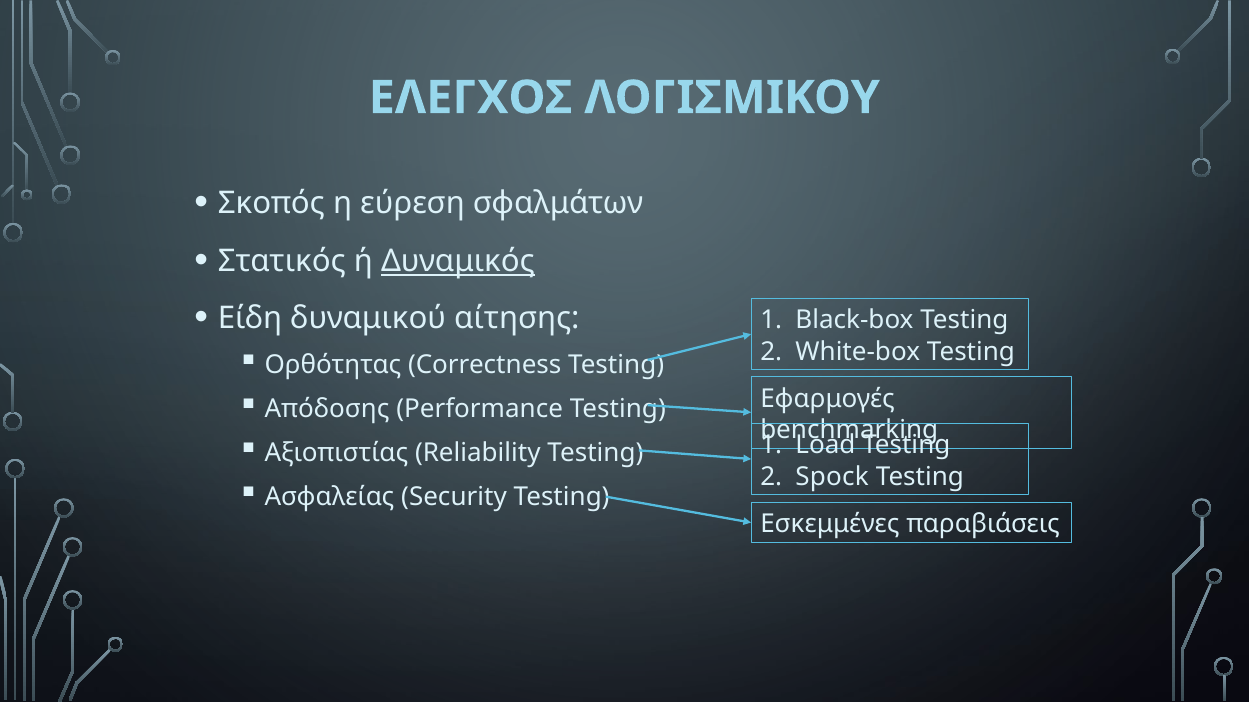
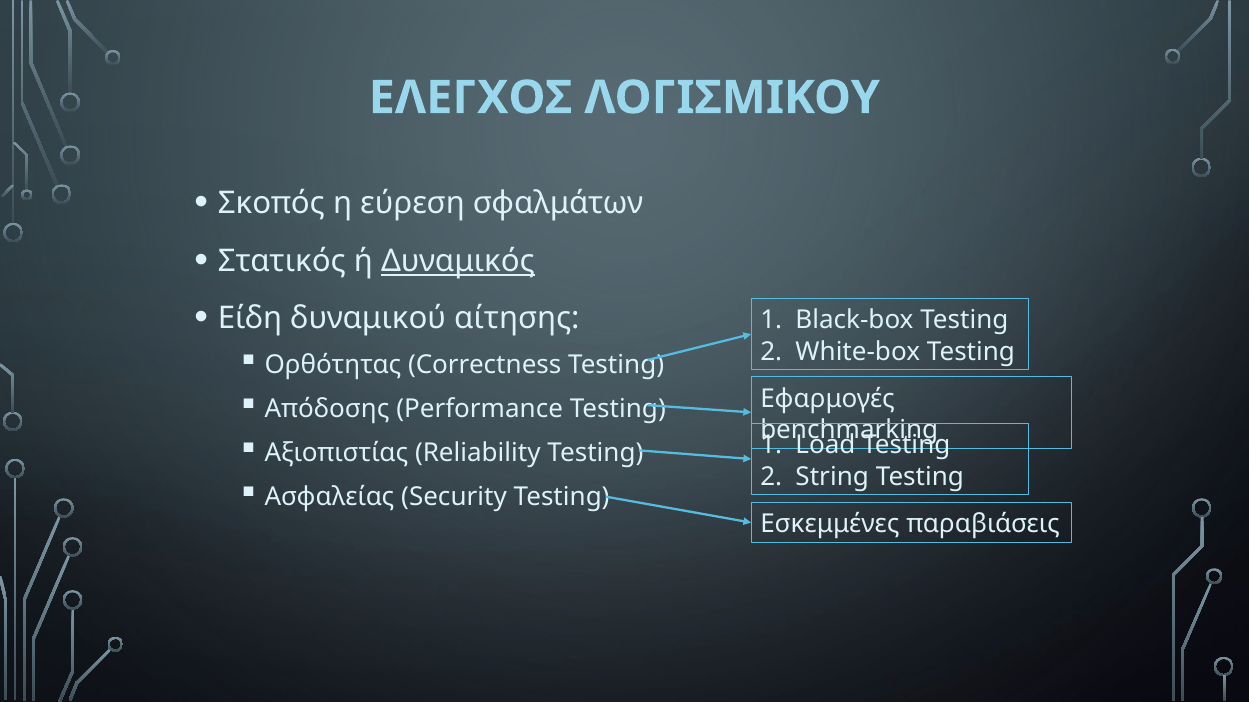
Spock: Spock -> String
